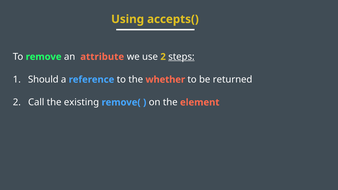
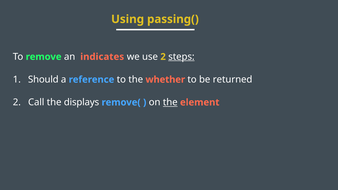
accepts(: accepts( -> passing(
attribute: attribute -> indicates
existing: existing -> displays
the at (170, 102) underline: none -> present
